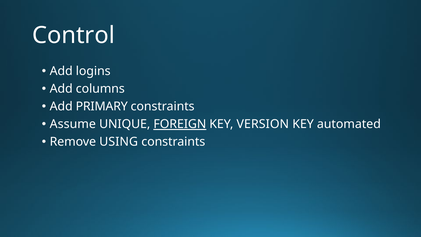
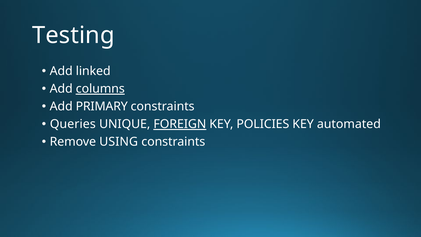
Control: Control -> Testing
logins: logins -> linked
columns underline: none -> present
Assume: Assume -> Queries
VERSION: VERSION -> POLICIES
